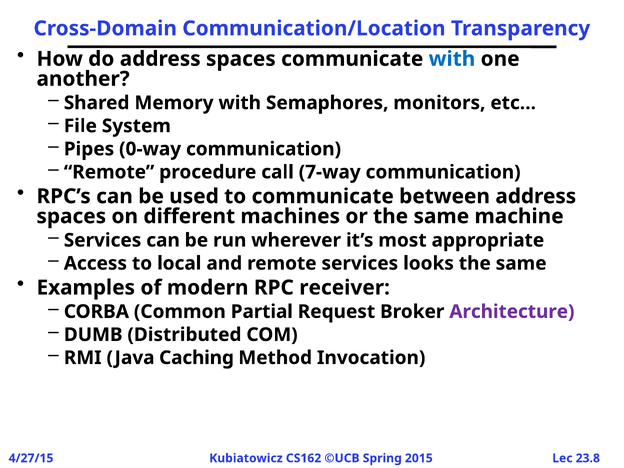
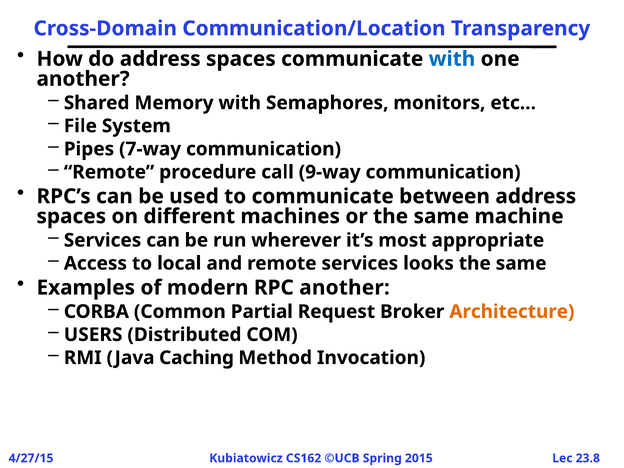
0-way: 0-way -> 7-way
7-way: 7-way -> 9-way
RPC receiver: receiver -> another
Architecture colour: purple -> orange
DUMB: DUMB -> USERS
